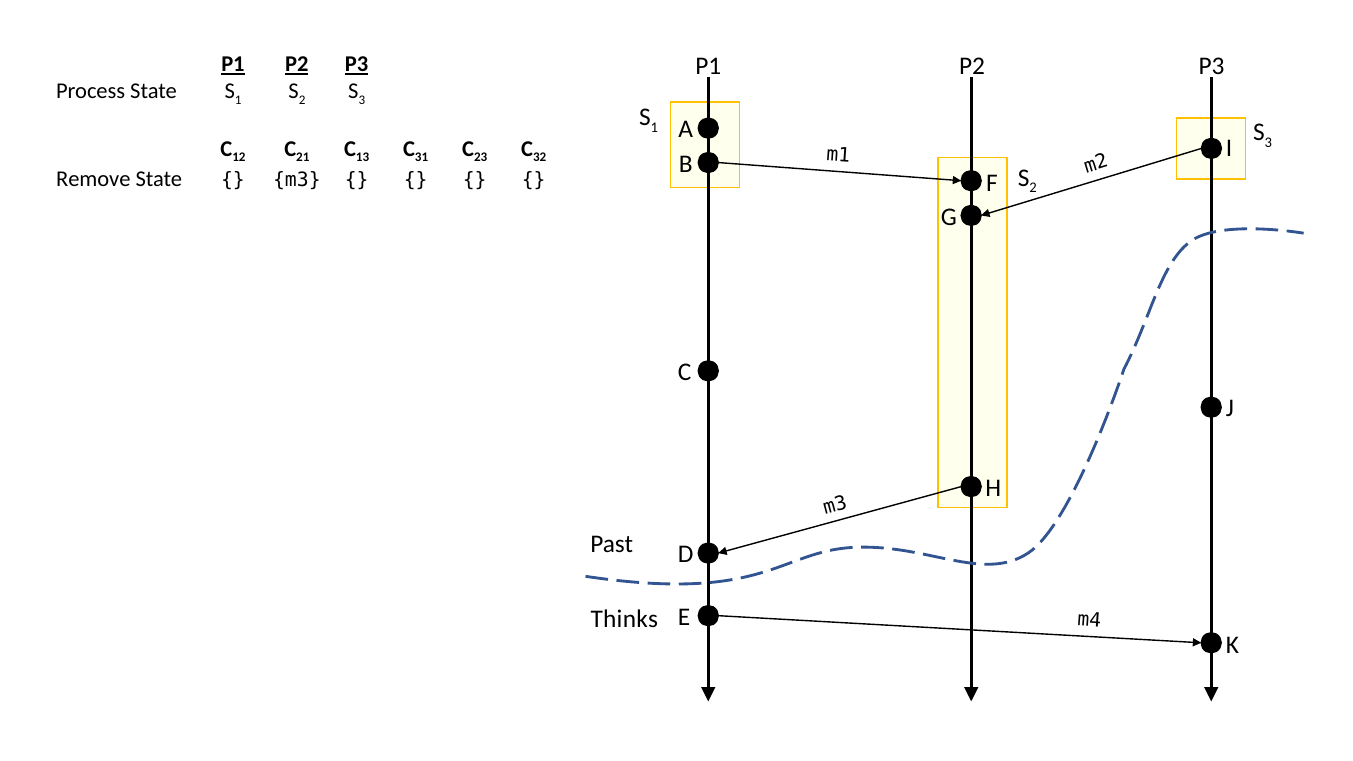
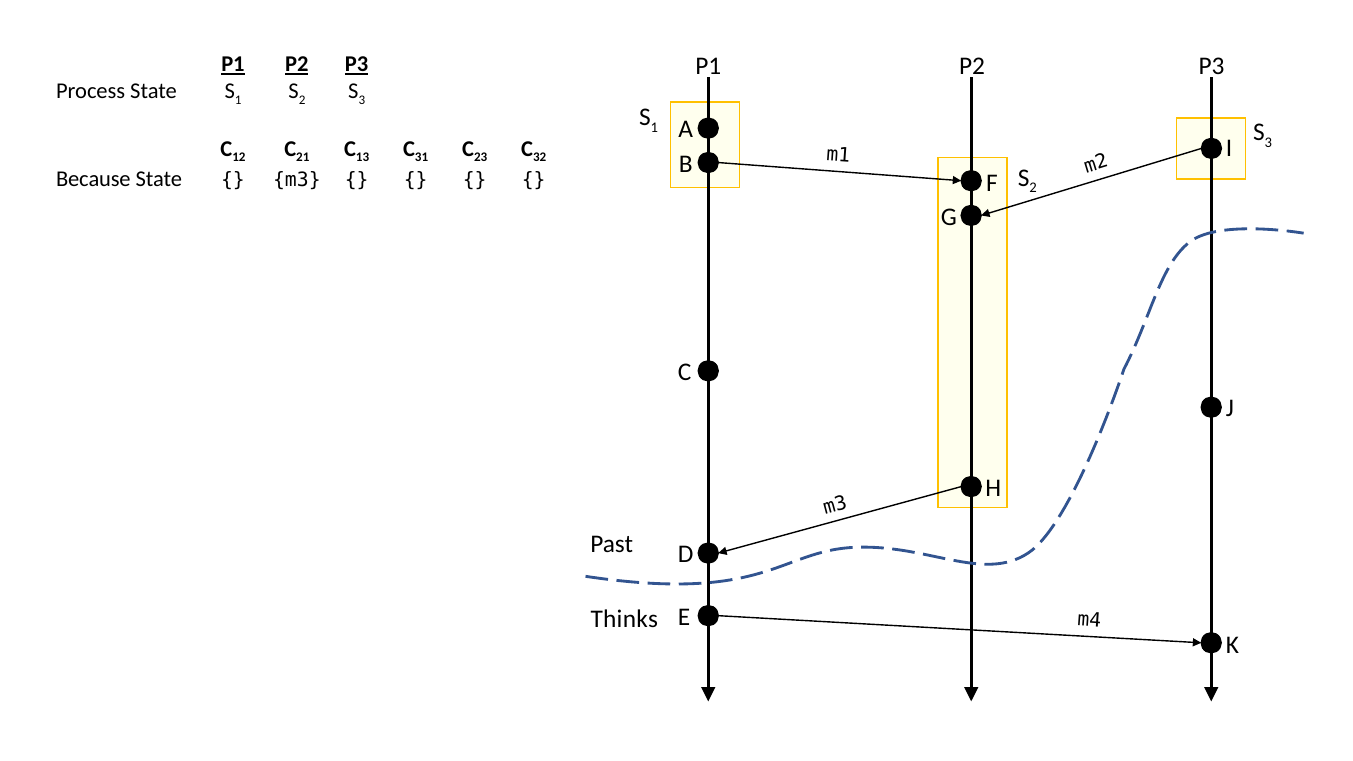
Remove: Remove -> Because
